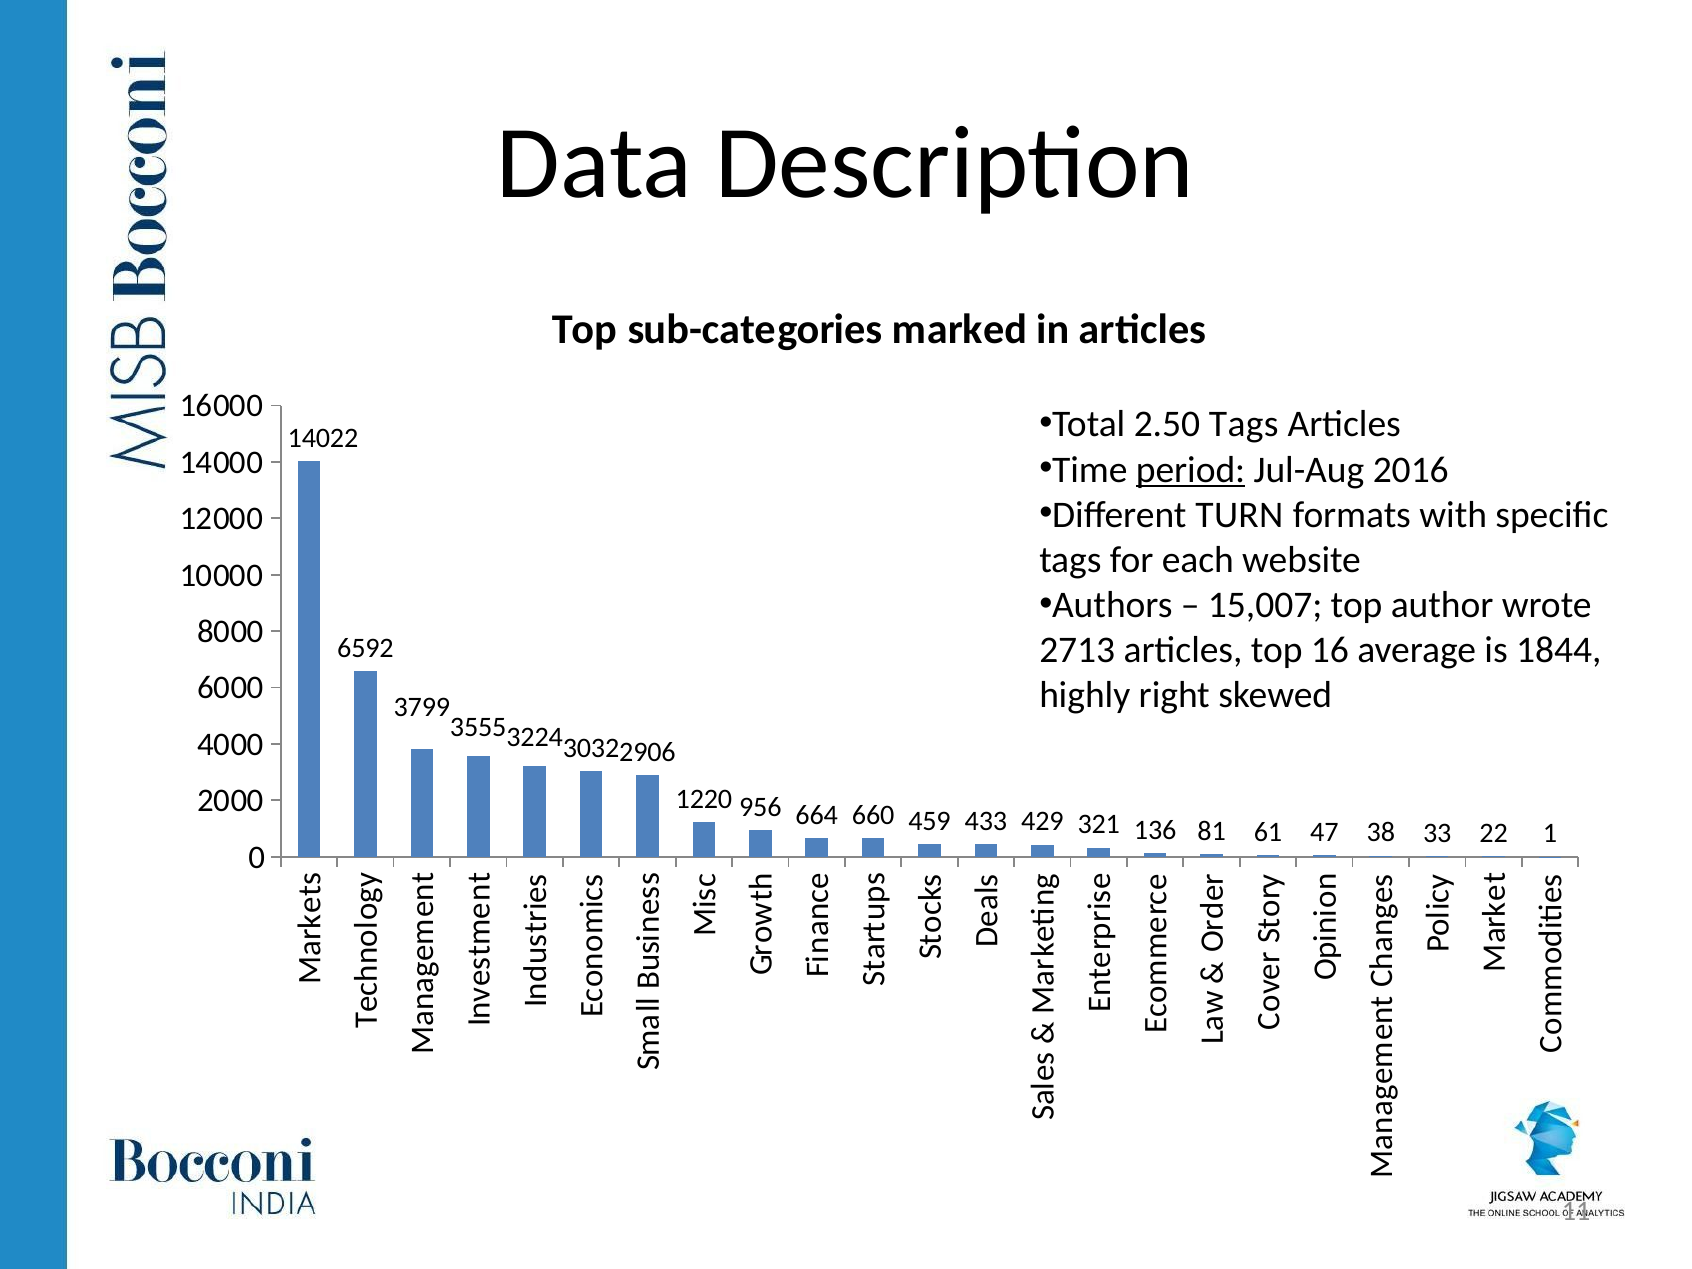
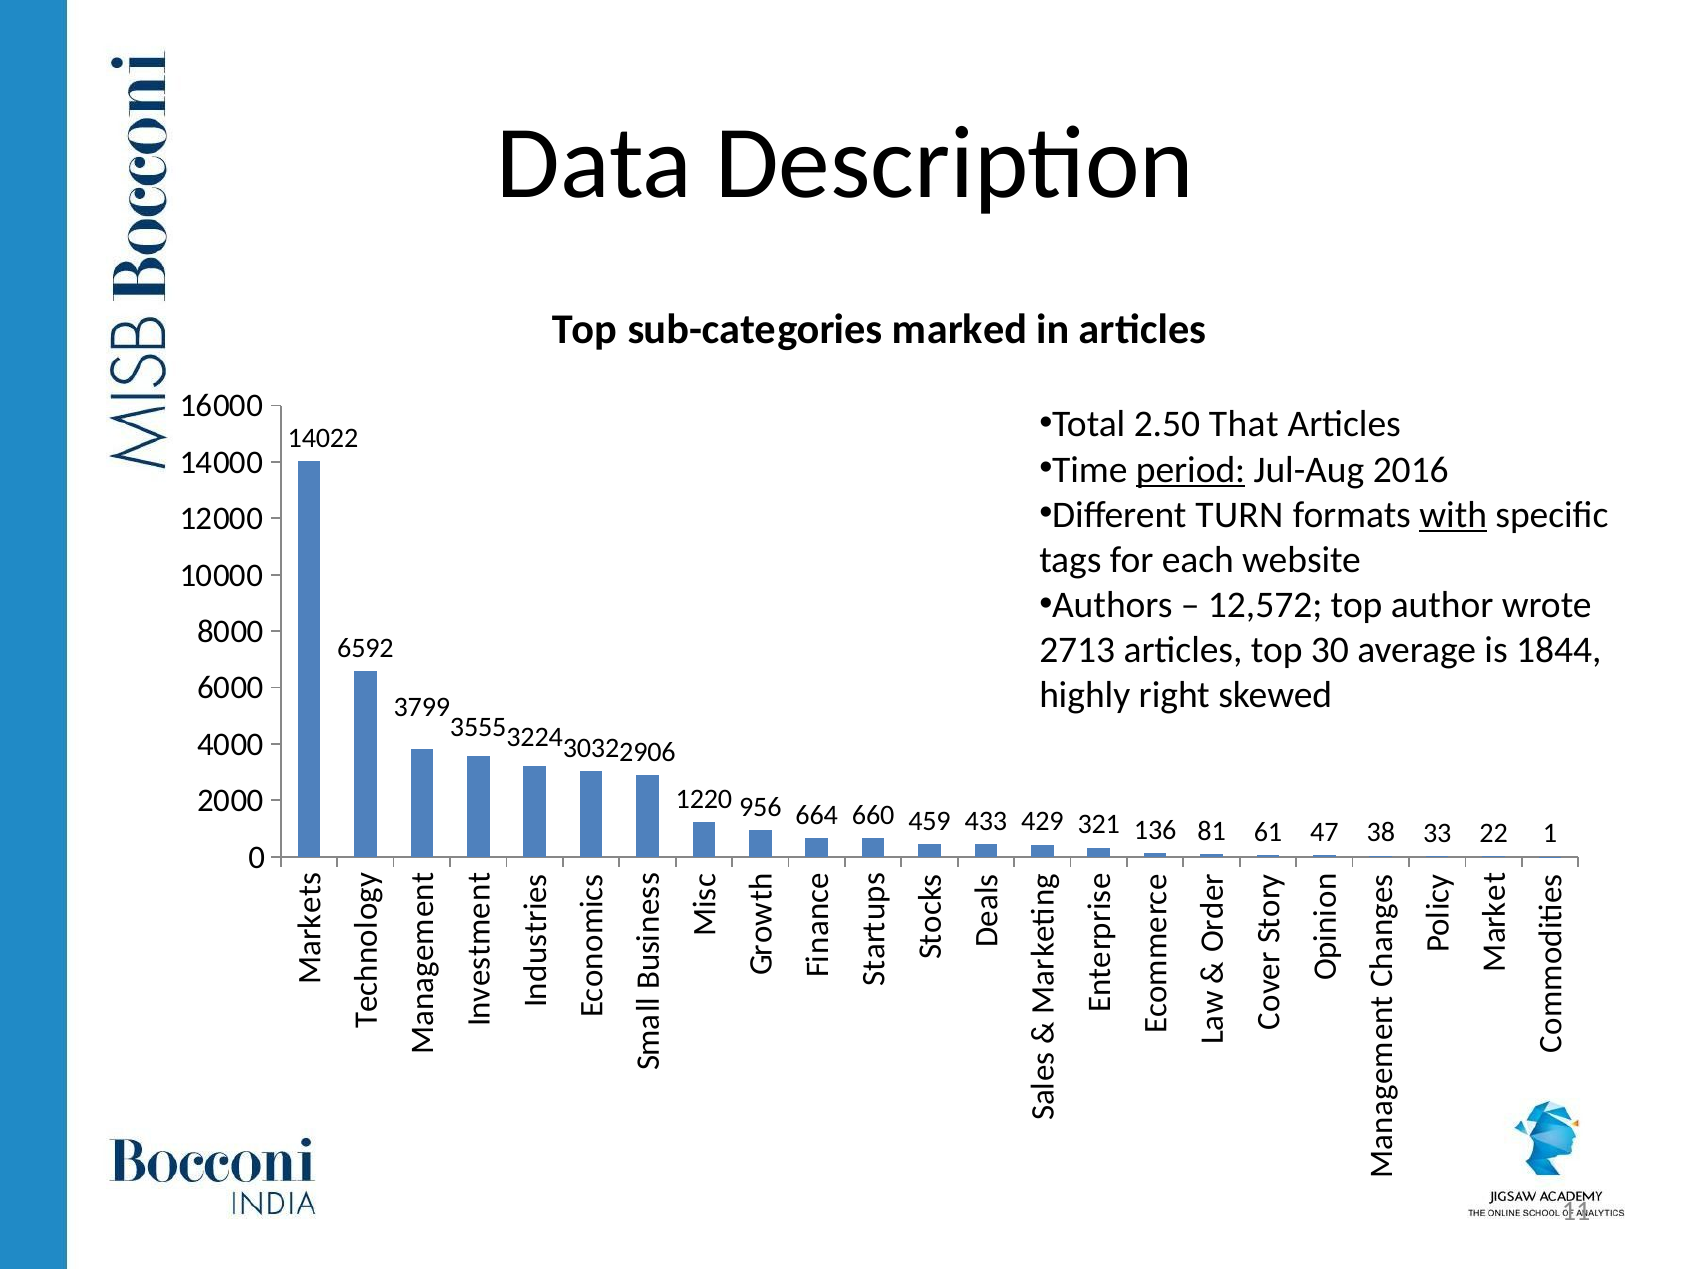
2.50 Tags: Tags -> That
with underline: none -> present
15,007: 15,007 -> 12,572
16: 16 -> 30
